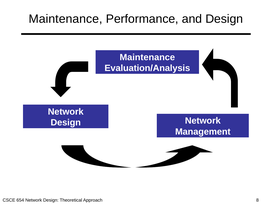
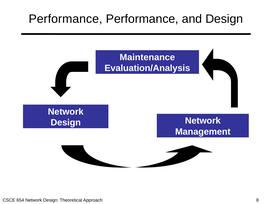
Maintenance at (66, 19): Maintenance -> Performance
